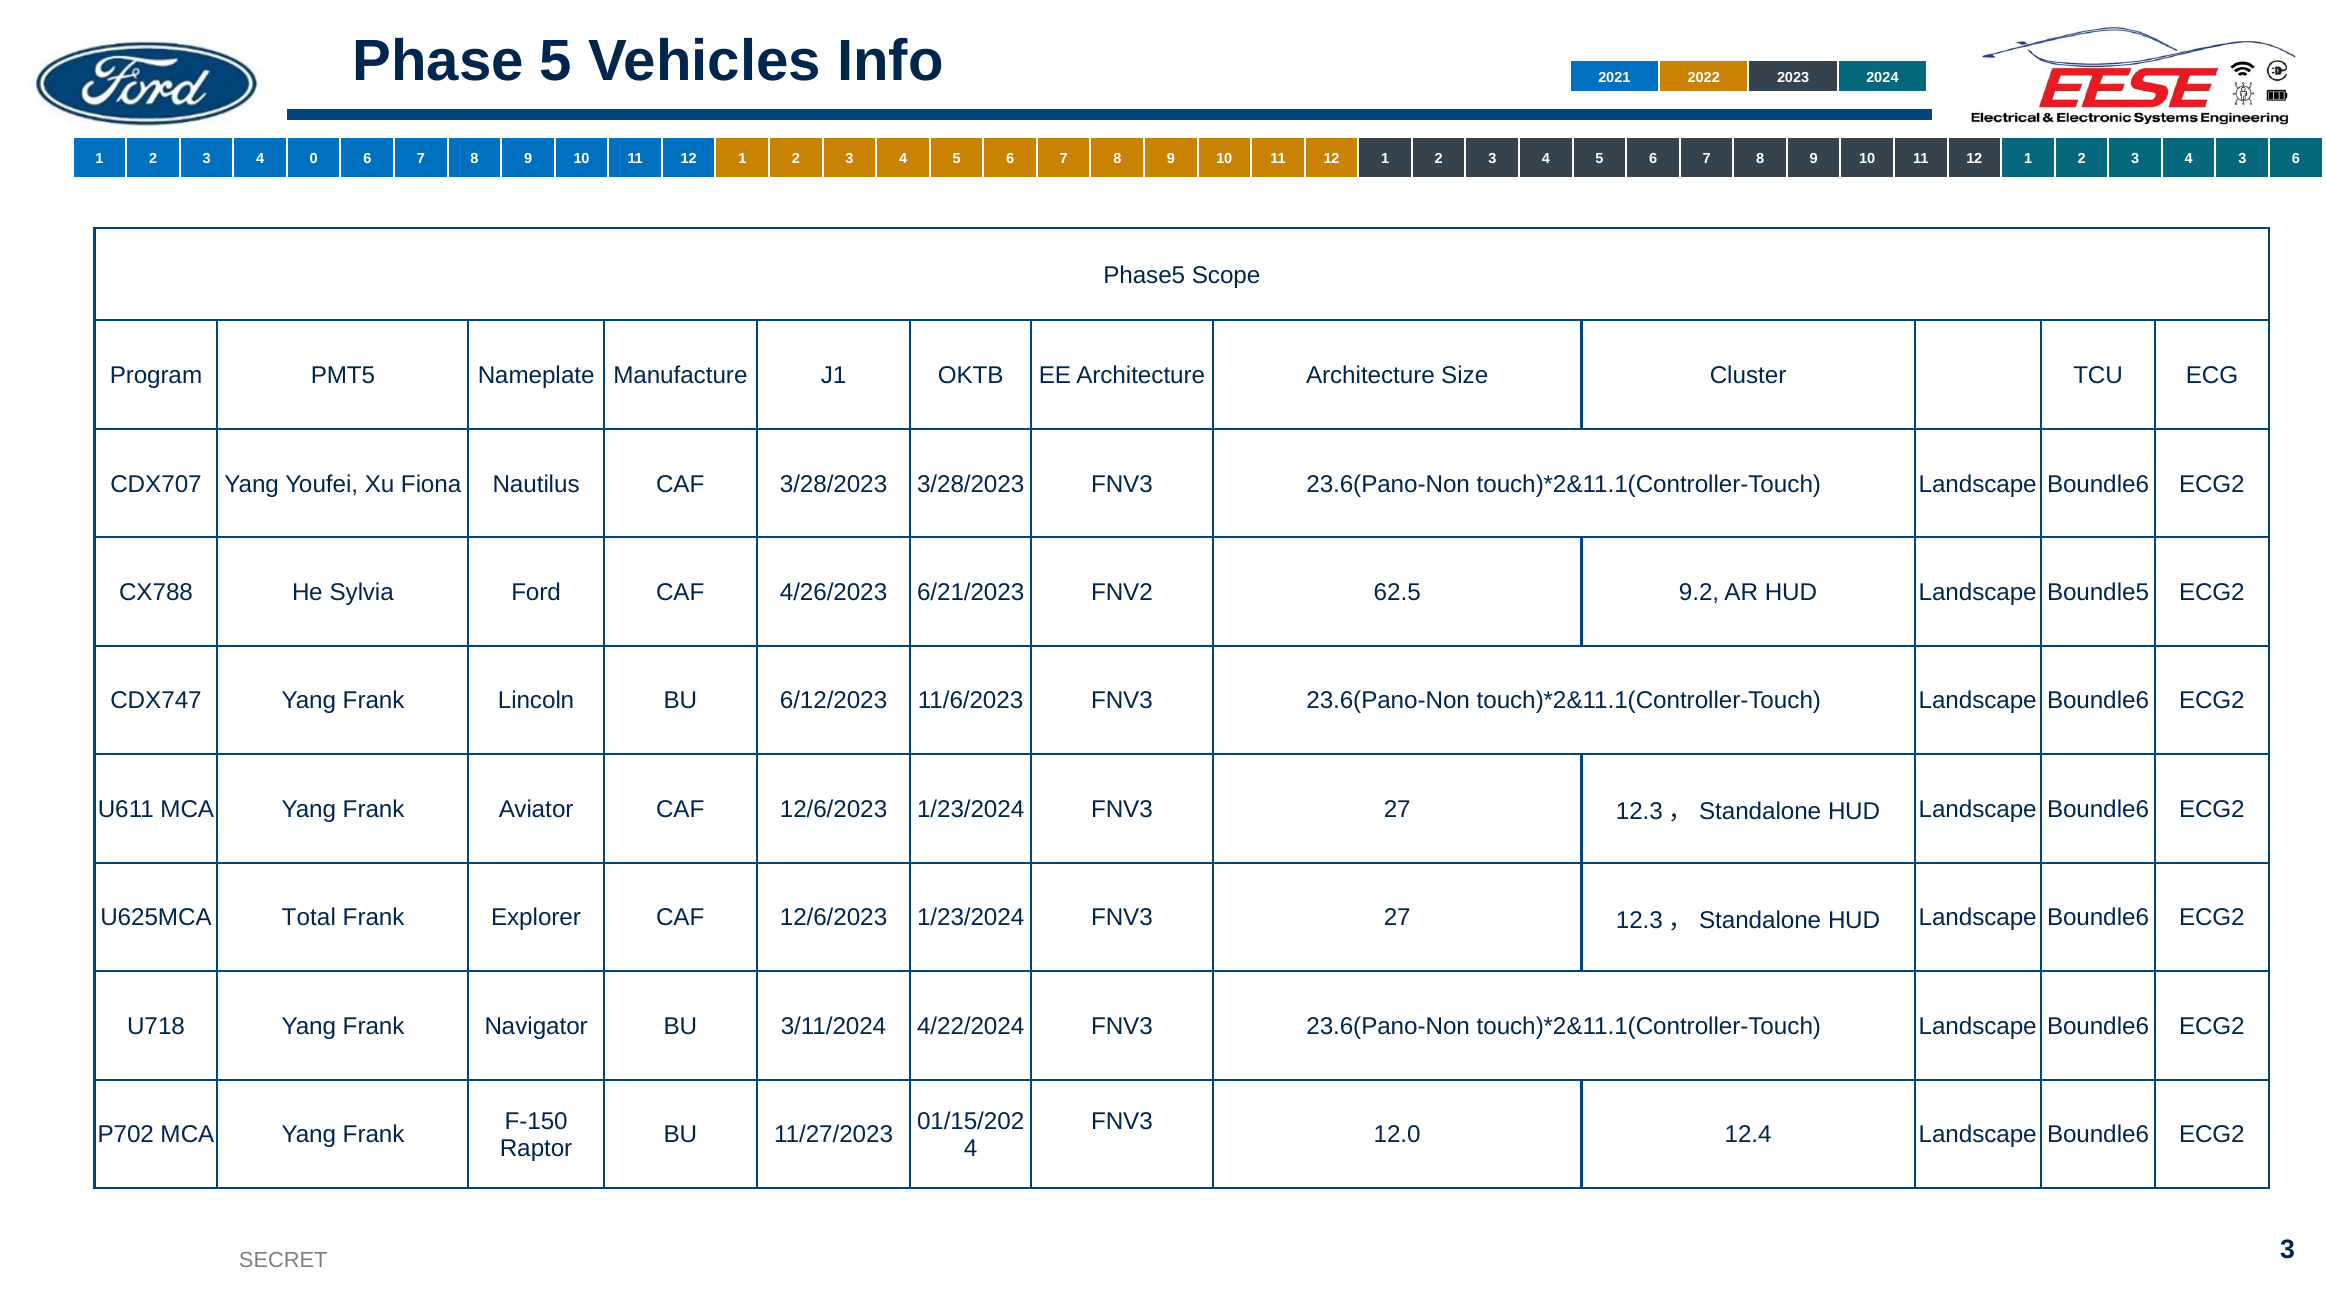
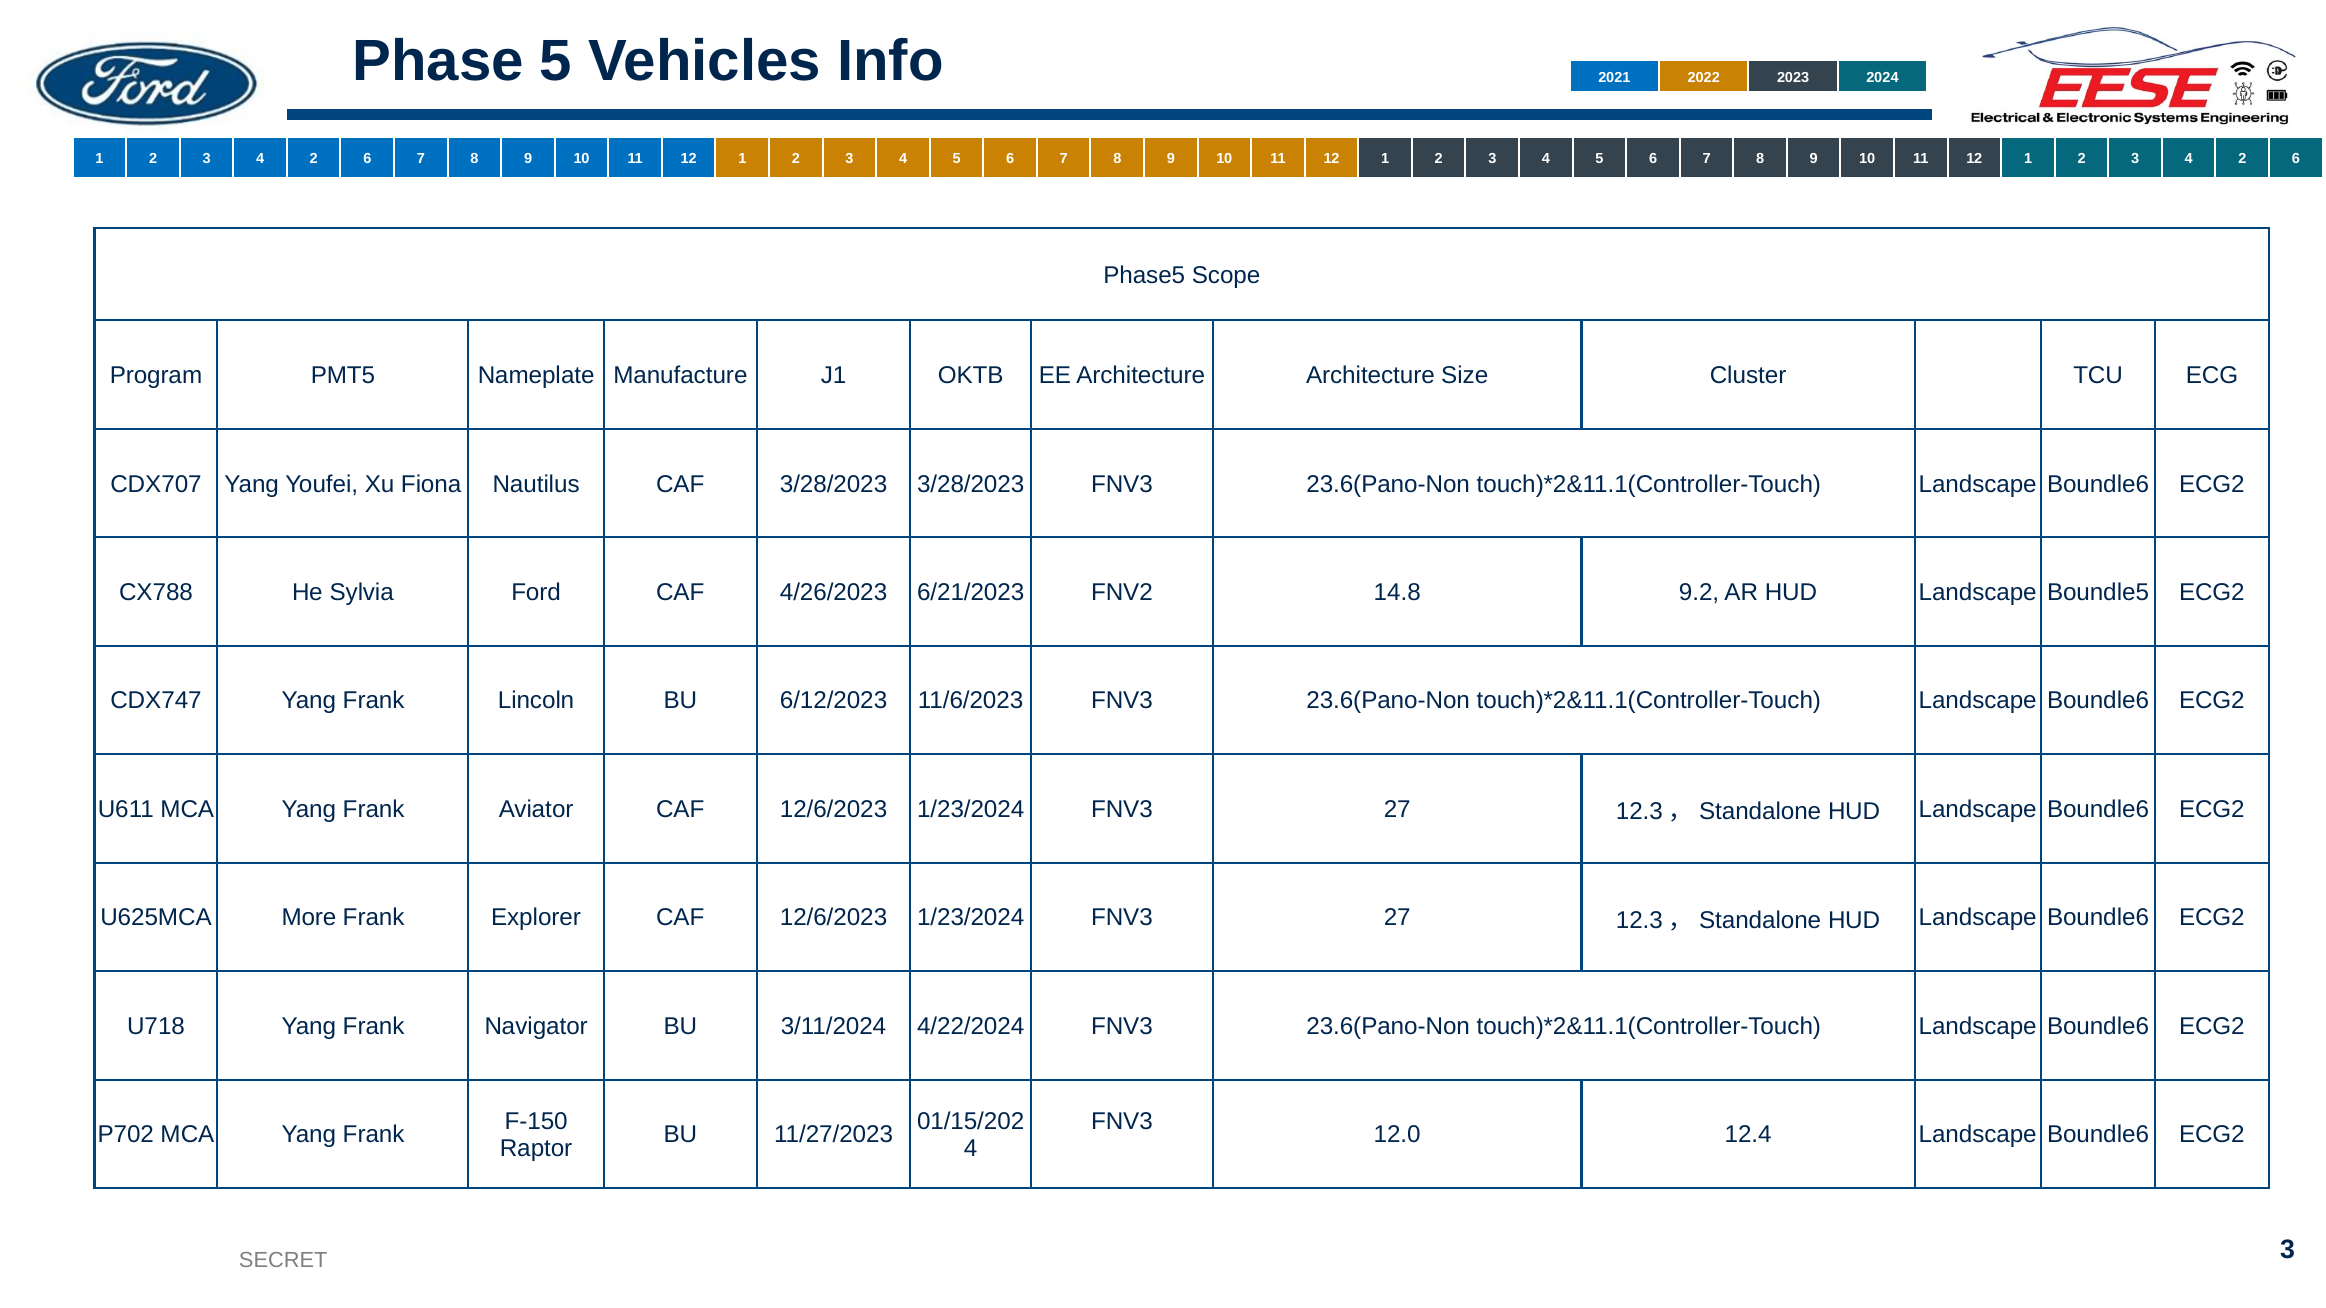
0 at (314, 159): 0 -> 2
3 at (2242, 159): 3 -> 2
62.5: 62.5 -> 14.8
Total: Total -> More
